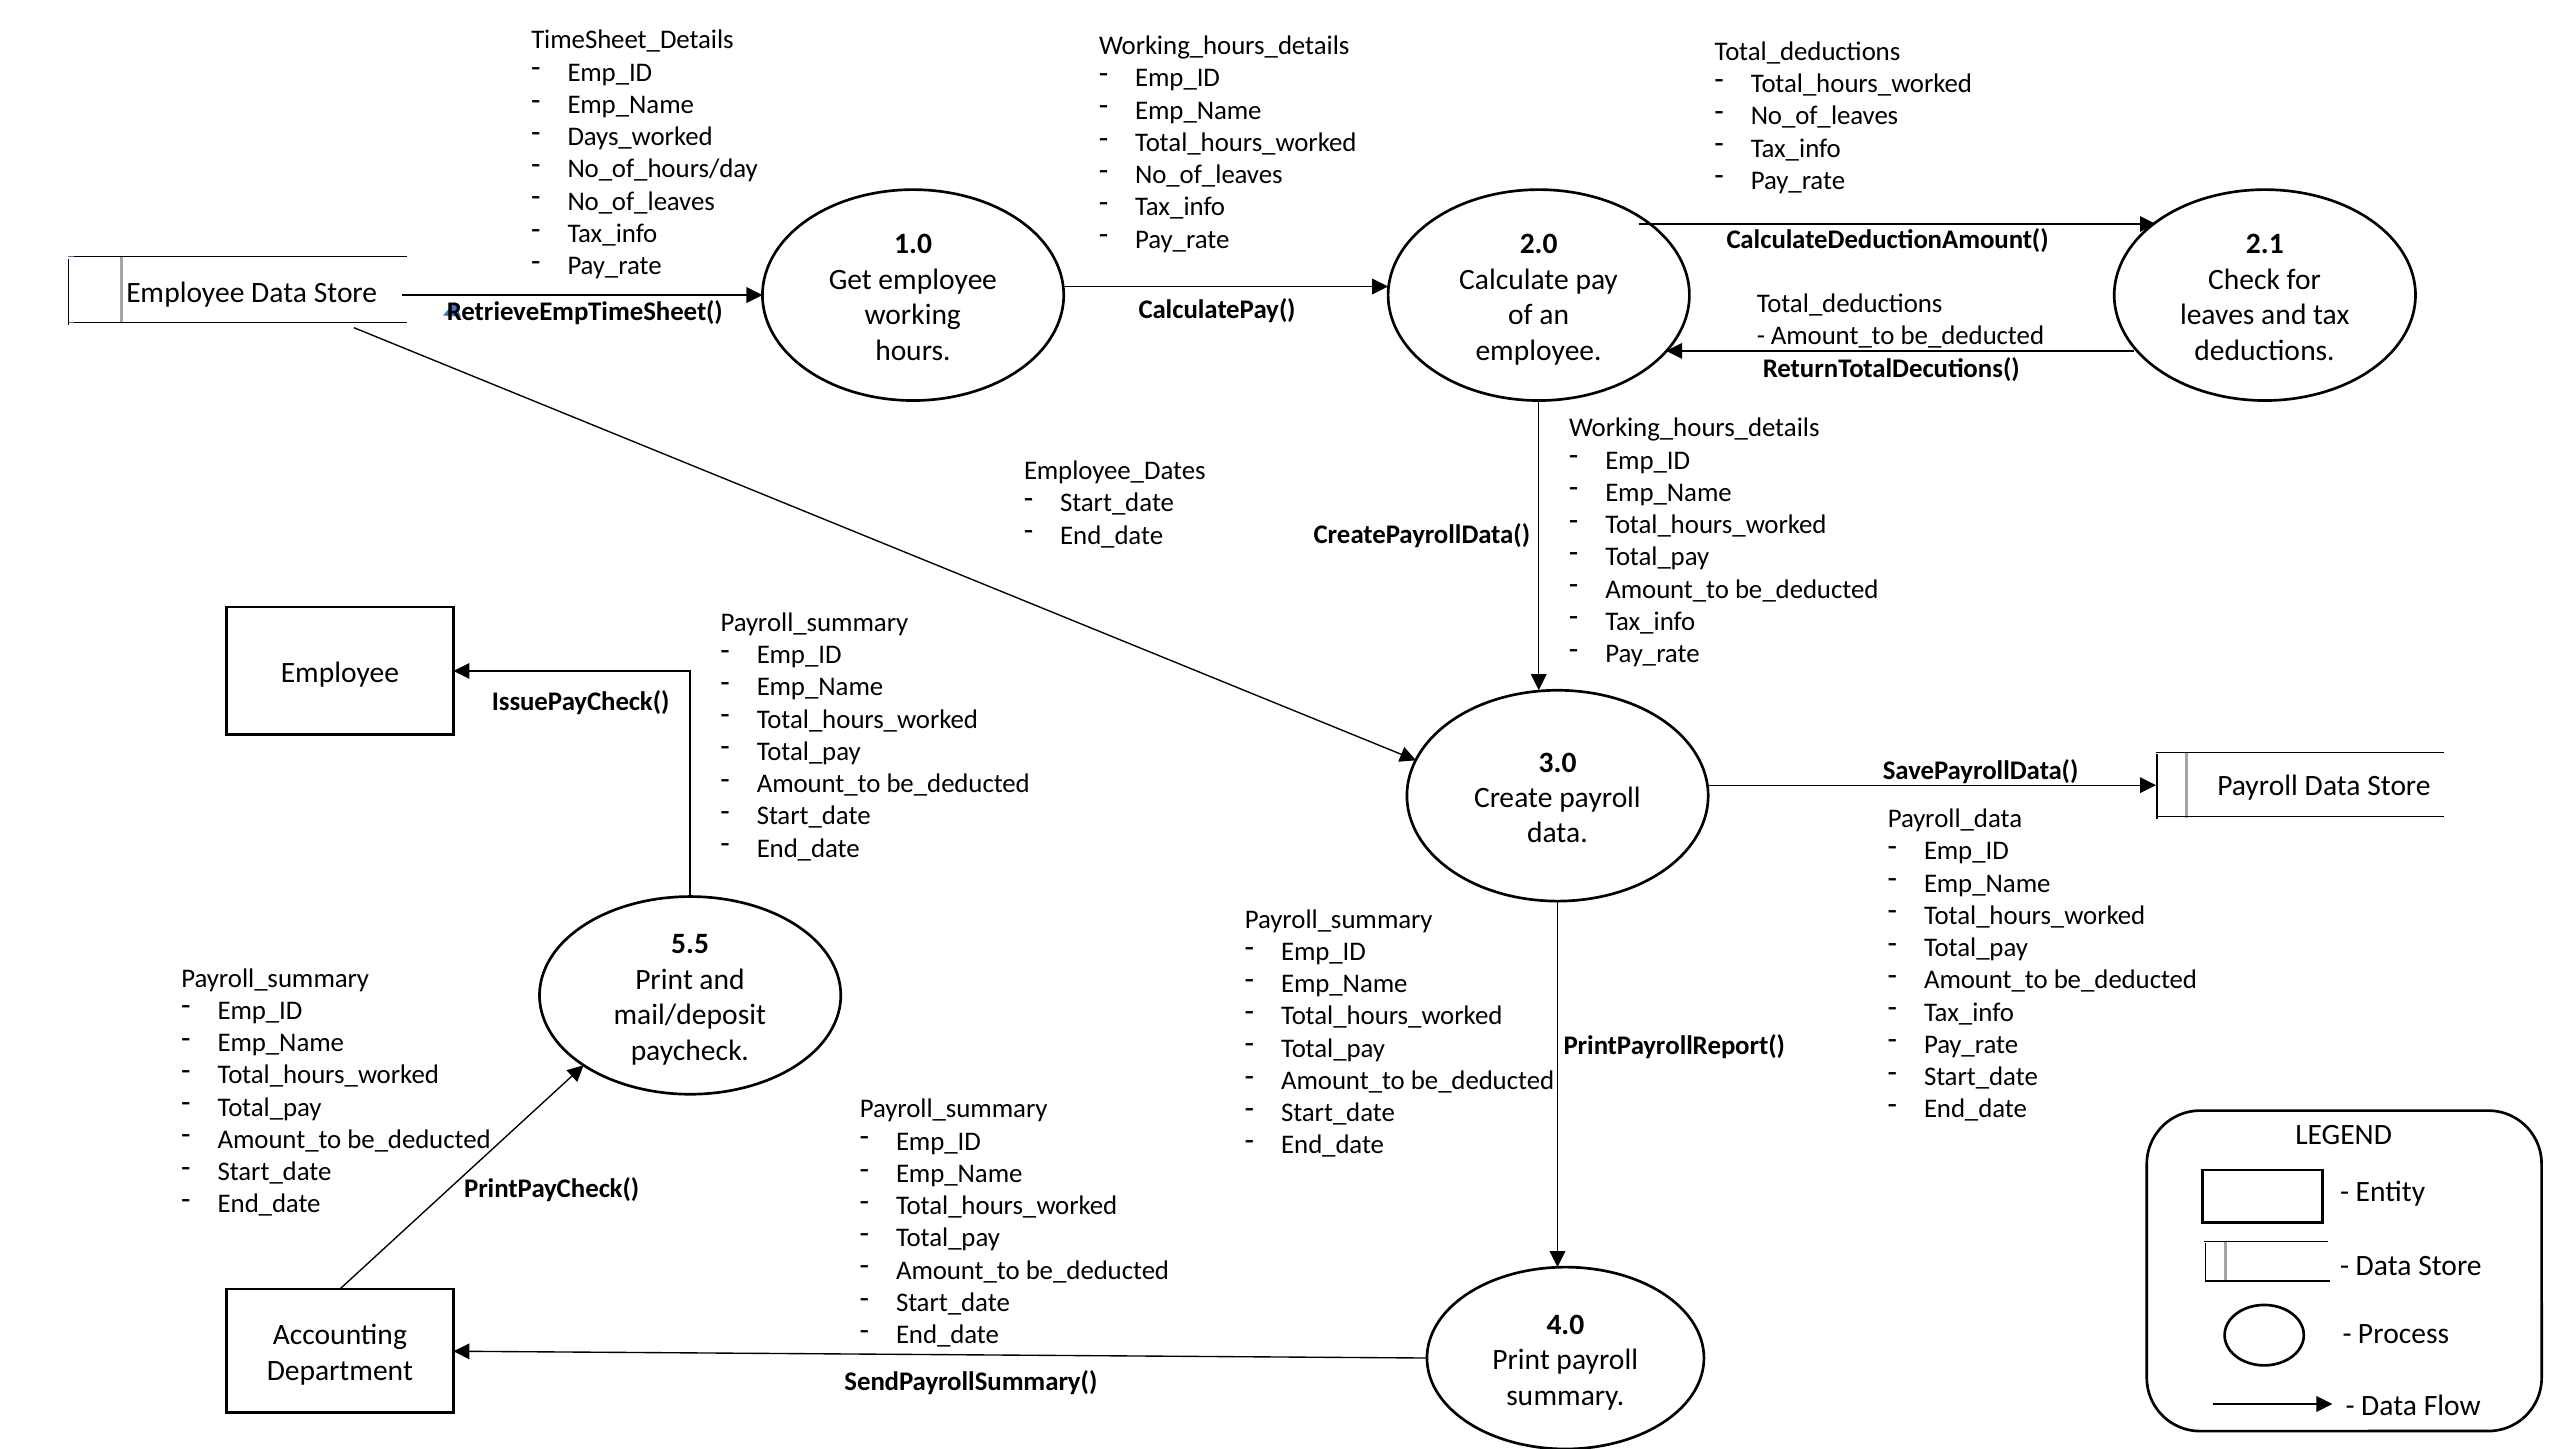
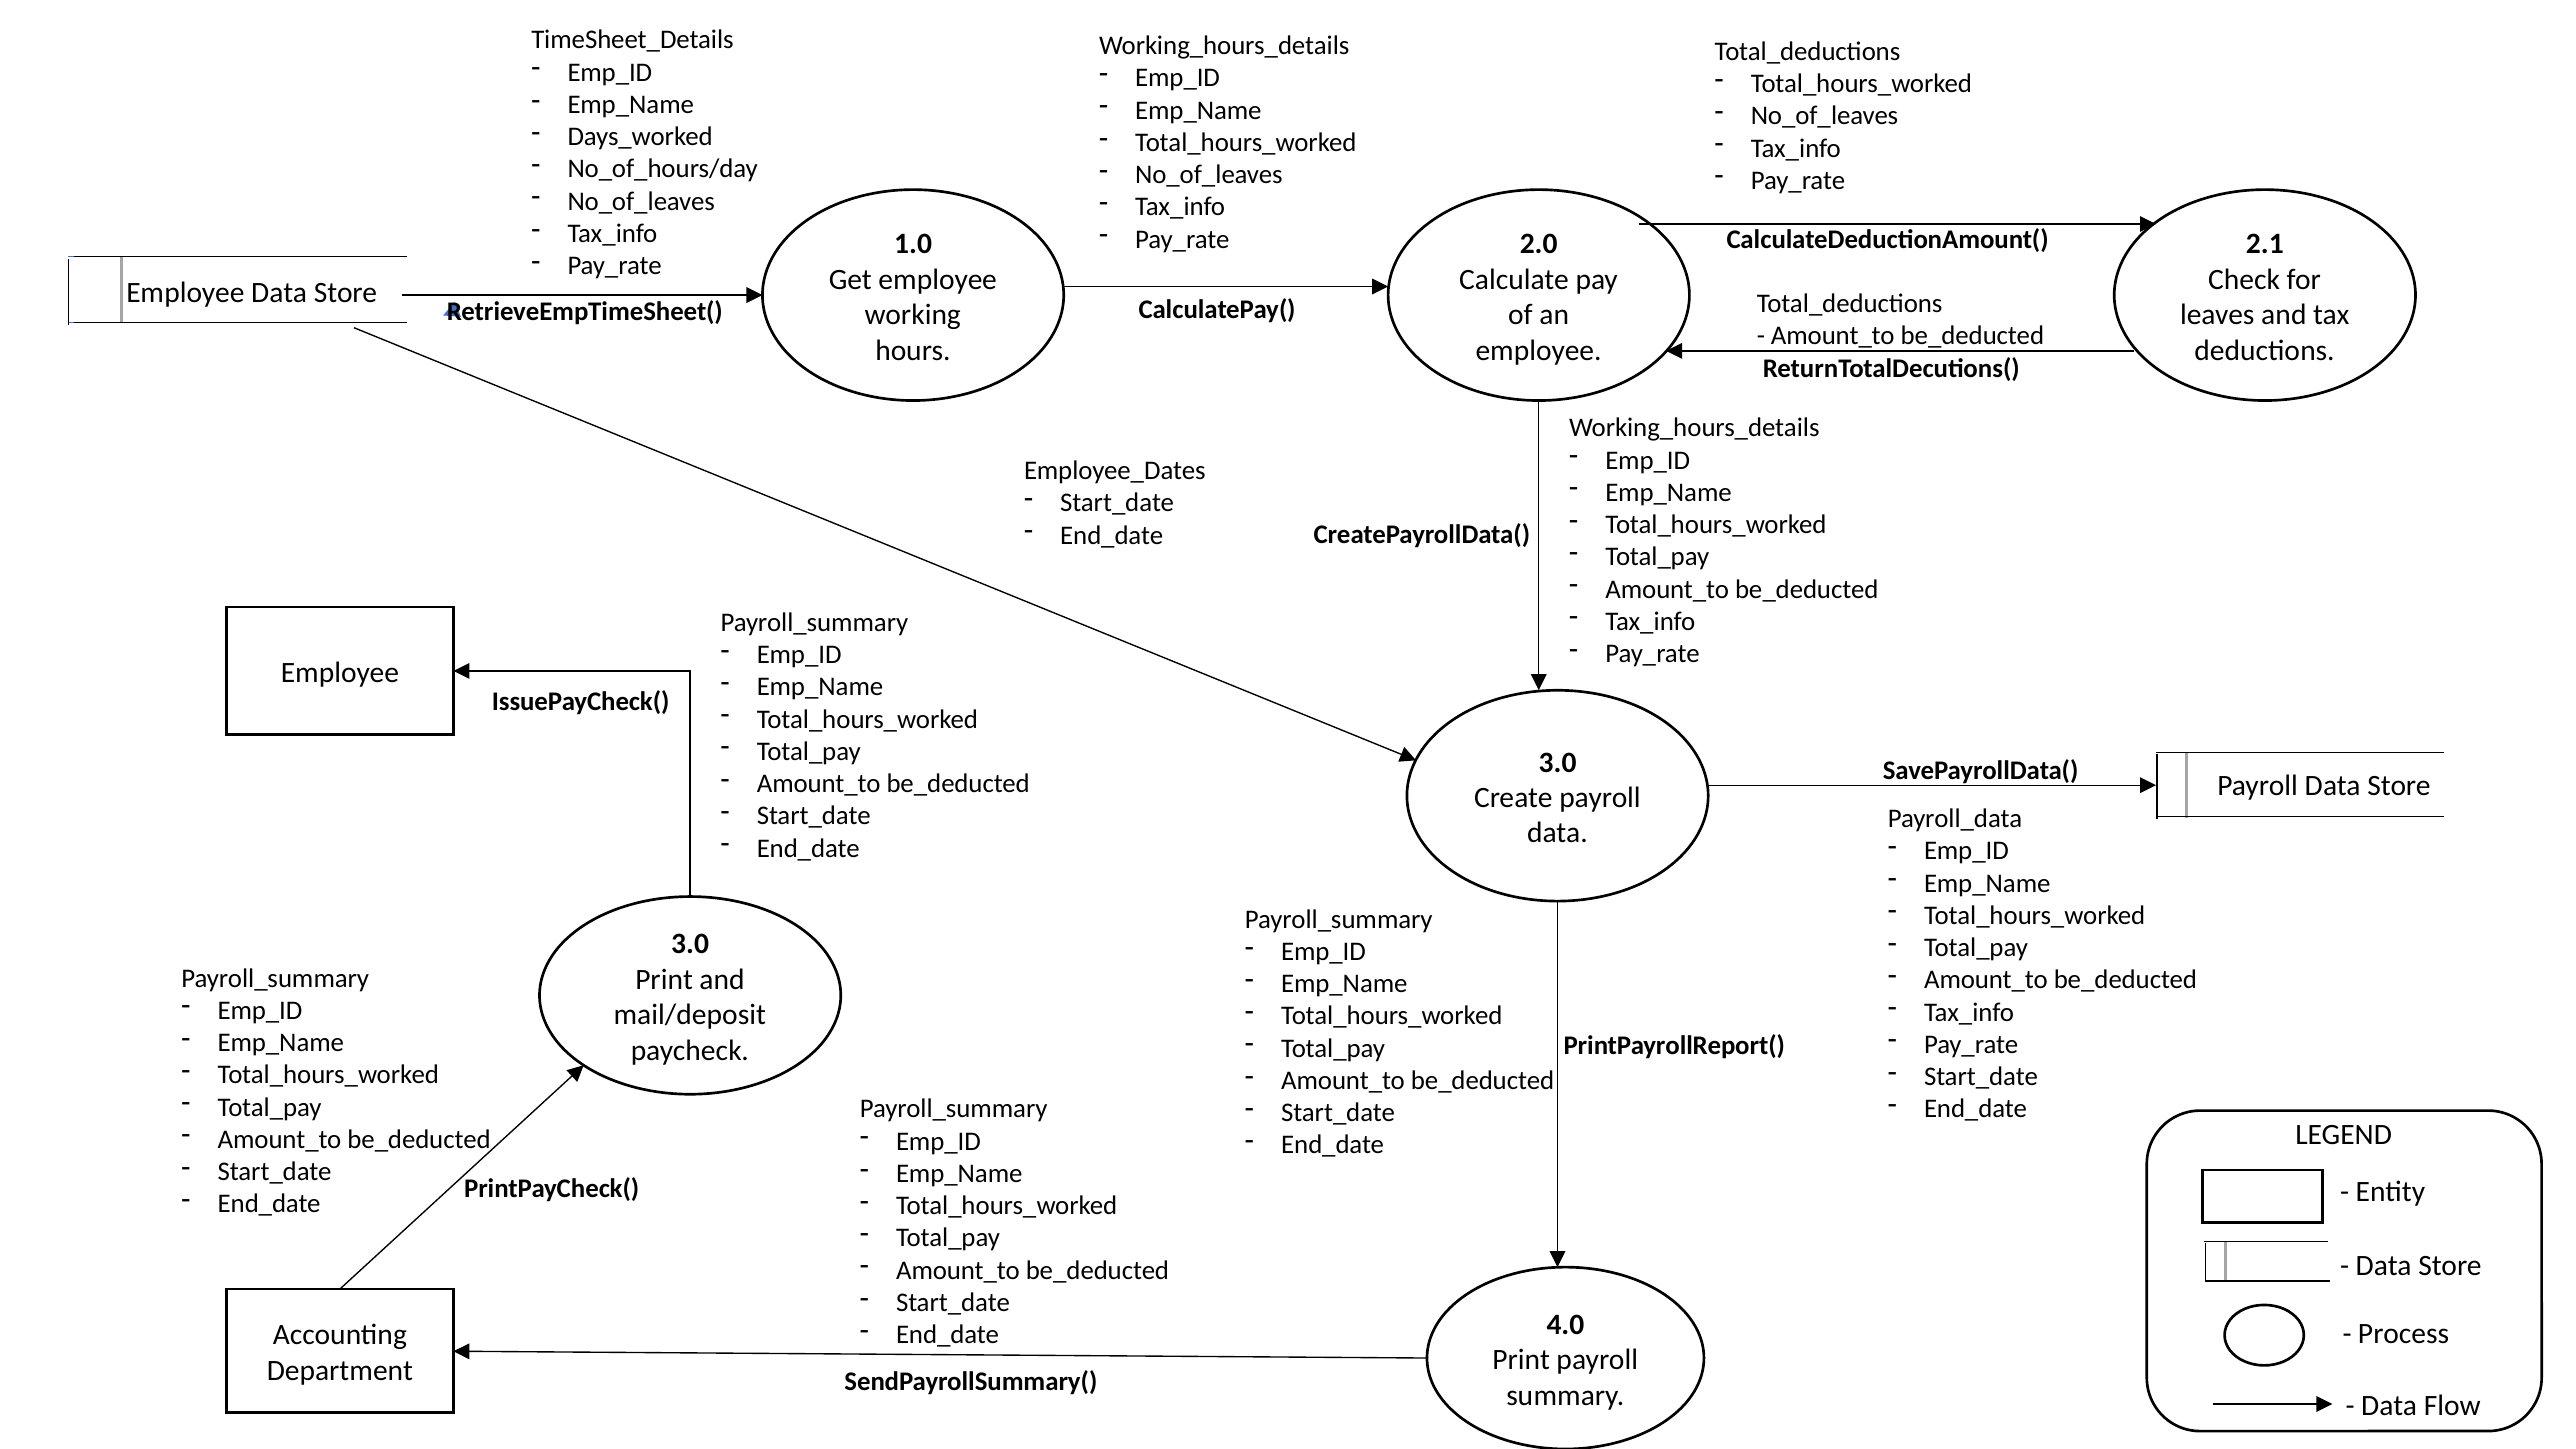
5.5 at (690, 944): 5.5 -> 3.0
